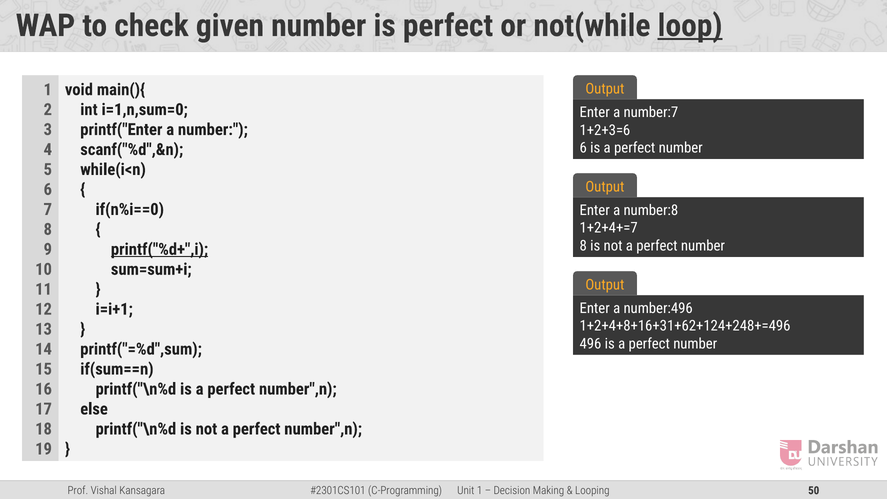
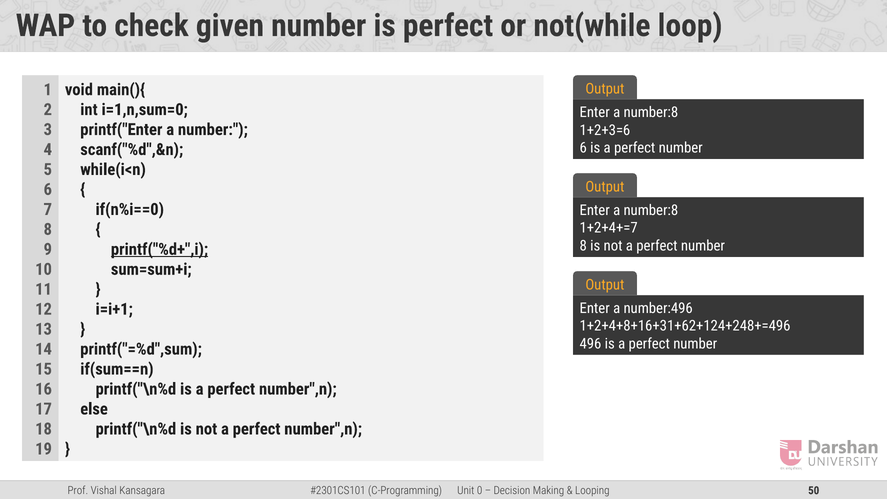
loop underline: present -> none
number:7 at (651, 112): number:7 -> number:8
1 at (480, 490): 1 -> 0
